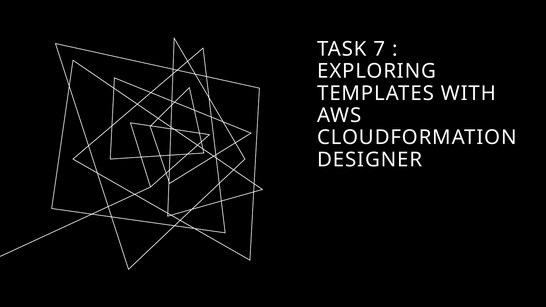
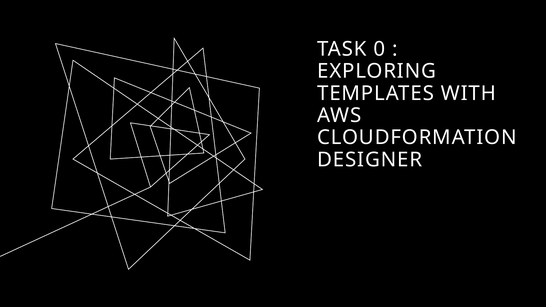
7: 7 -> 0
